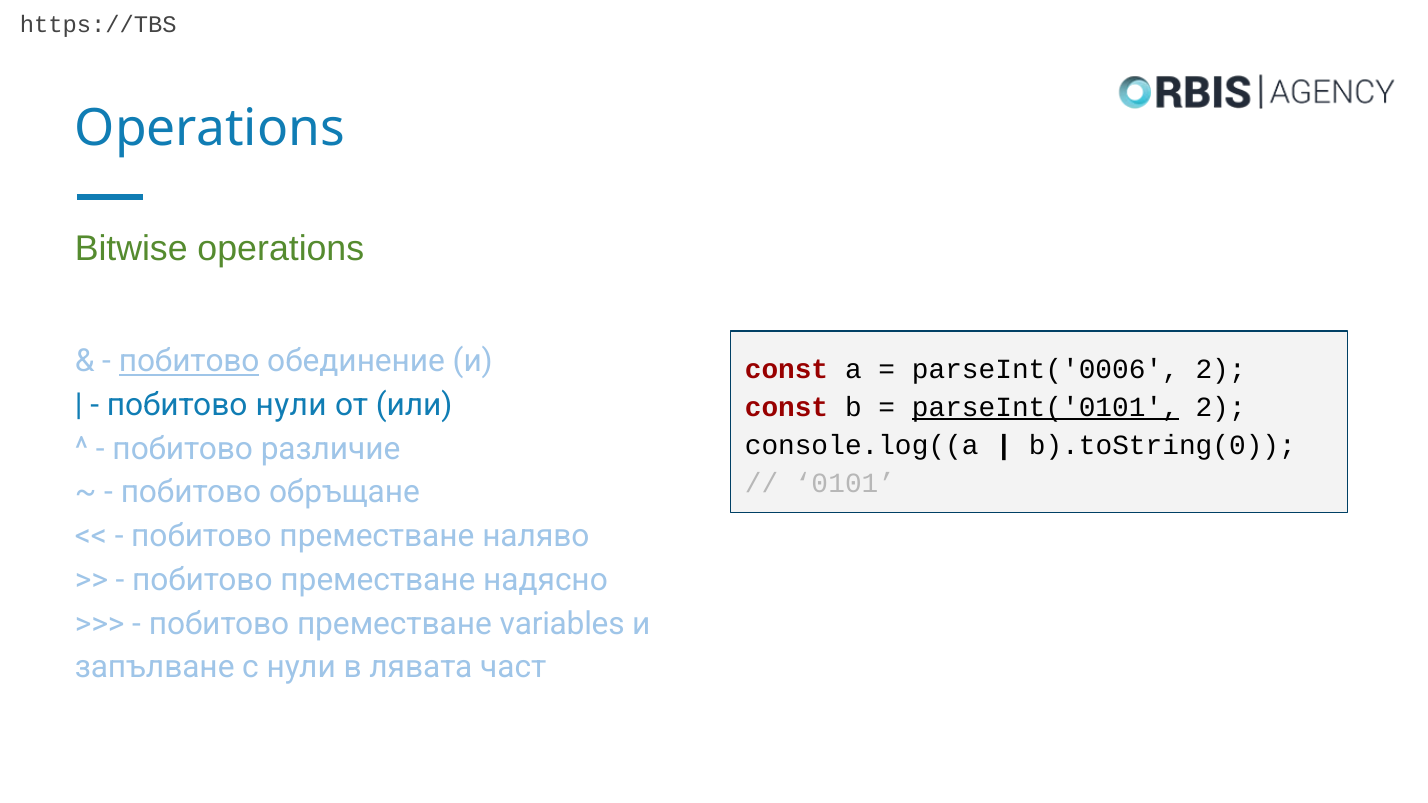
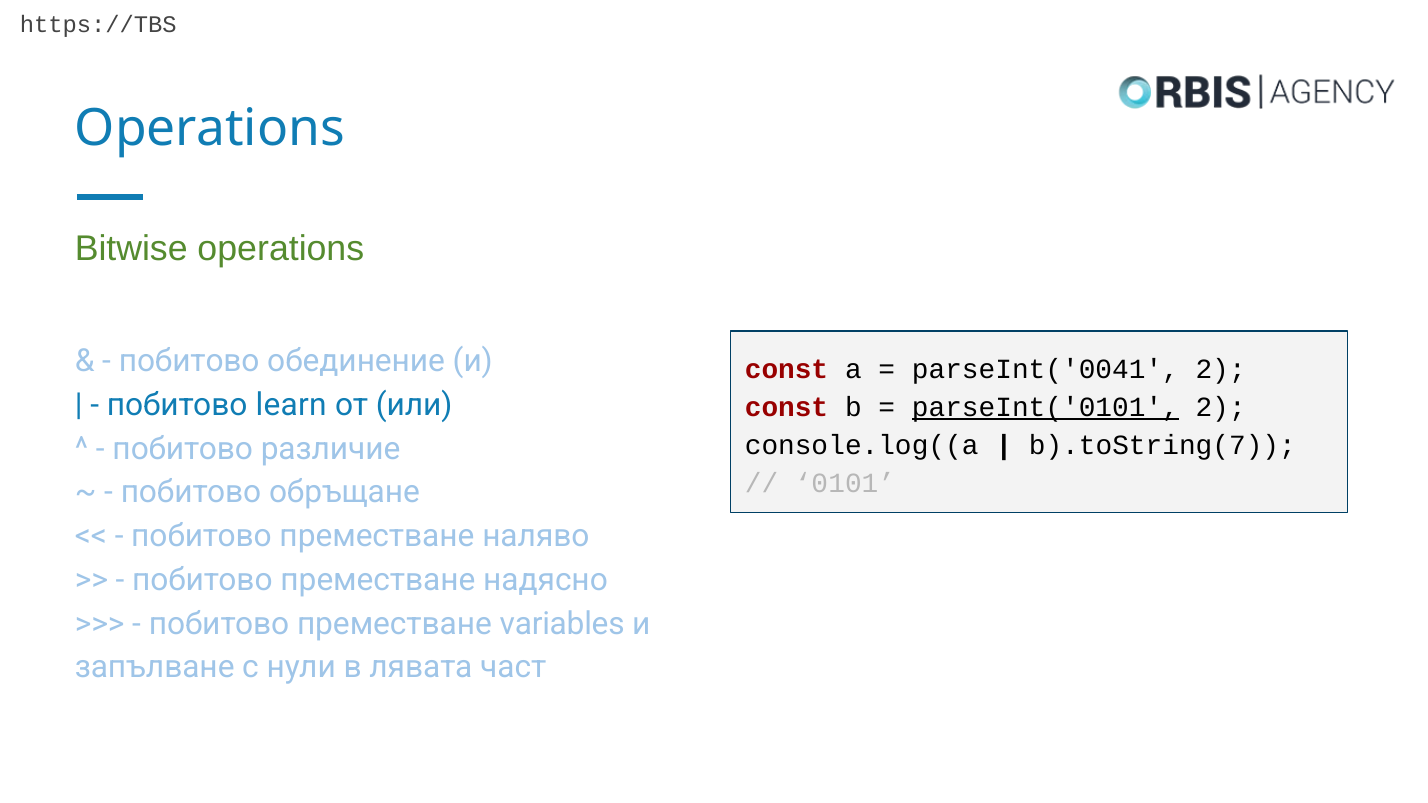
побитово at (189, 361) underline: present -> none
parseInt('0006: parseInt('0006 -> parseInt('0041
побитово нули: нули -> learn
b).toString(0: b).toString(0 -> b).toString(7
